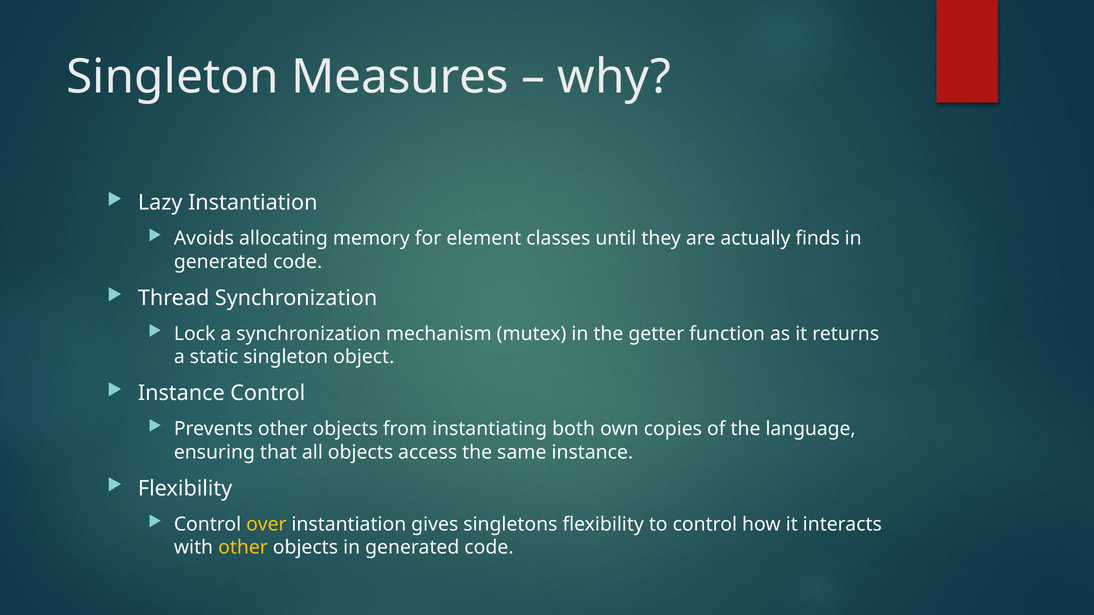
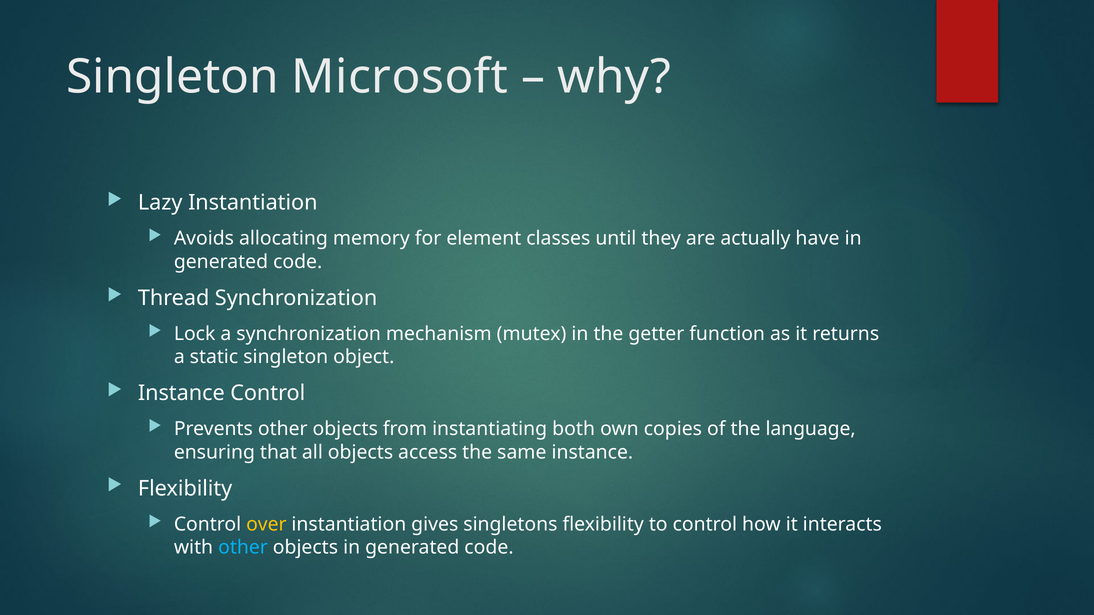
Measures: Measures -> Microsoft
finds: finds -> have
other at (243, 548) colour: yellow -> light blue
